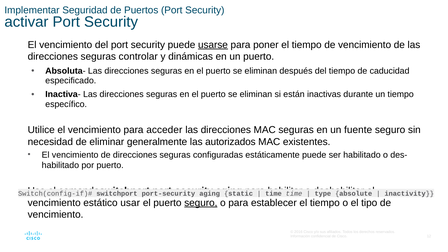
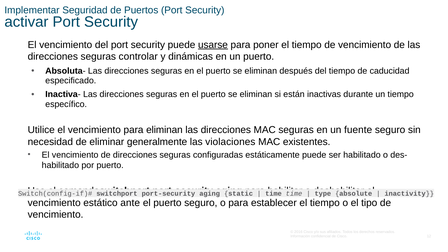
para acceder: acceder -> eliminan
autorizados: autorizados -> violaciones
usar: usar -> ante
seguro at (201, 203) underline: present -> none
